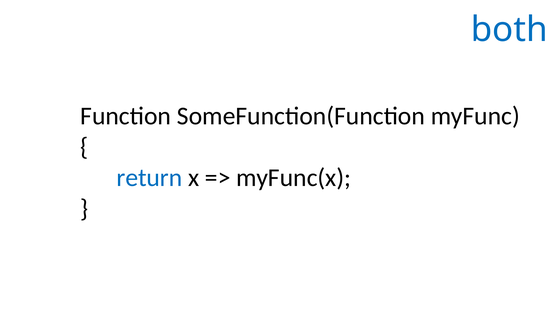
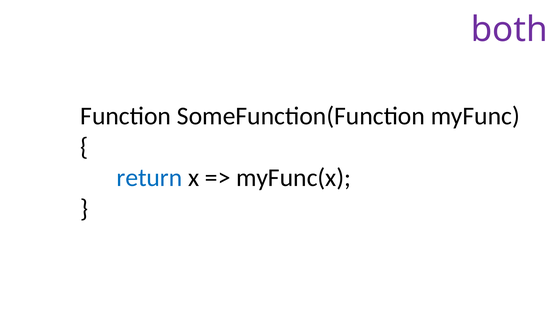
both colour: blue -> purple
